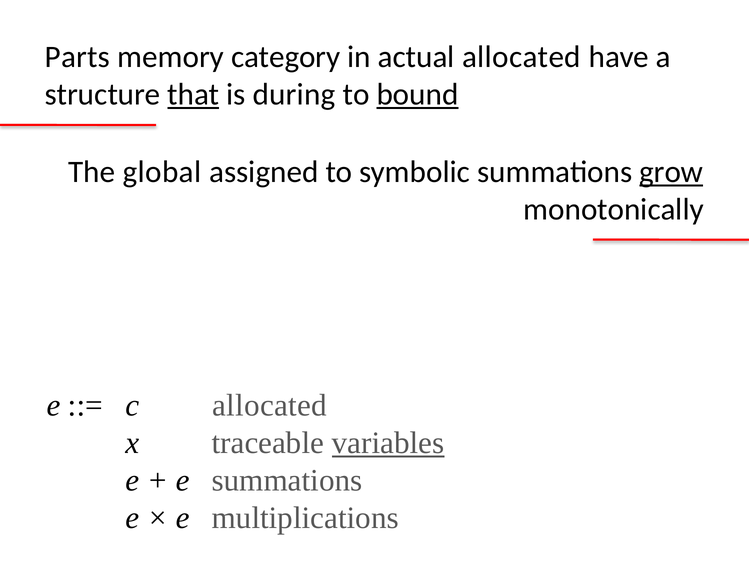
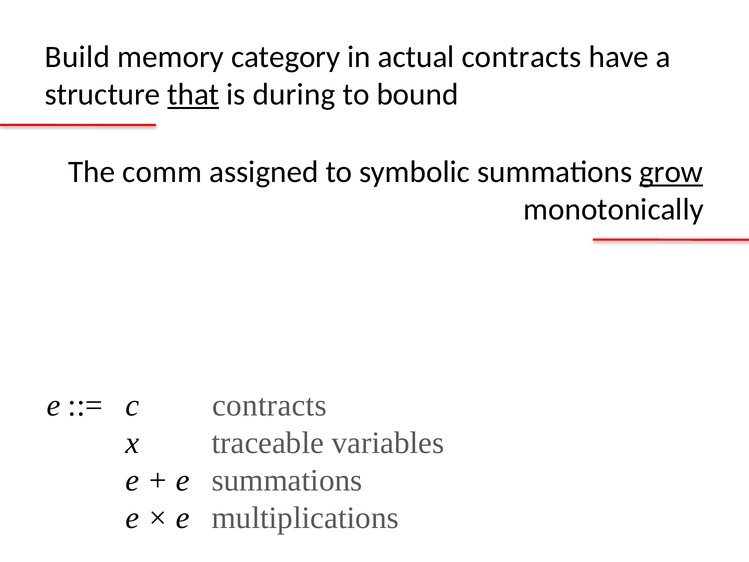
Parts: Parts -> Build
actual allocated: allocated -> contracts
bound underline: present -> none
global: global -> comm
allocated at (270, 405): allocated -> contracts
variables underline: present -> none
